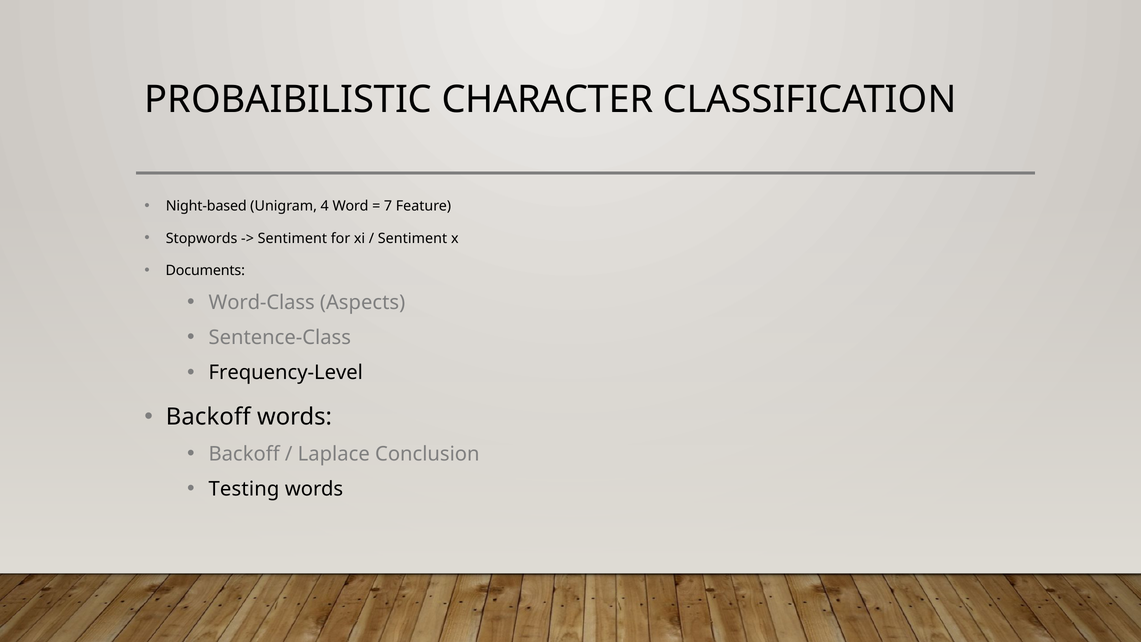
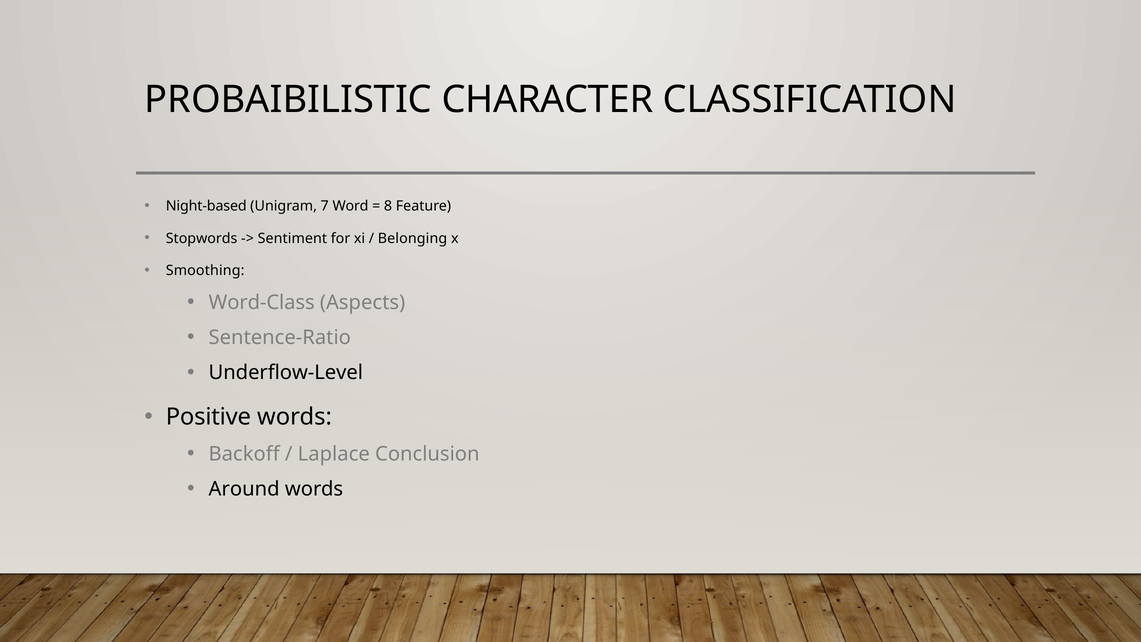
4: 4 -> 7
7: 7 -> 8
Sentiment at (413, 238): Sentiment -> Belonging
Documents: Documents -> Smoothing
Sentence-Class: Sentence-Class -> Sentence-Ratio
Frequency-Level: Frequency-Level -> Underflow-Level
Backoff at (208, 417): Backoff -> Positive
Testing: Testing -> Around
